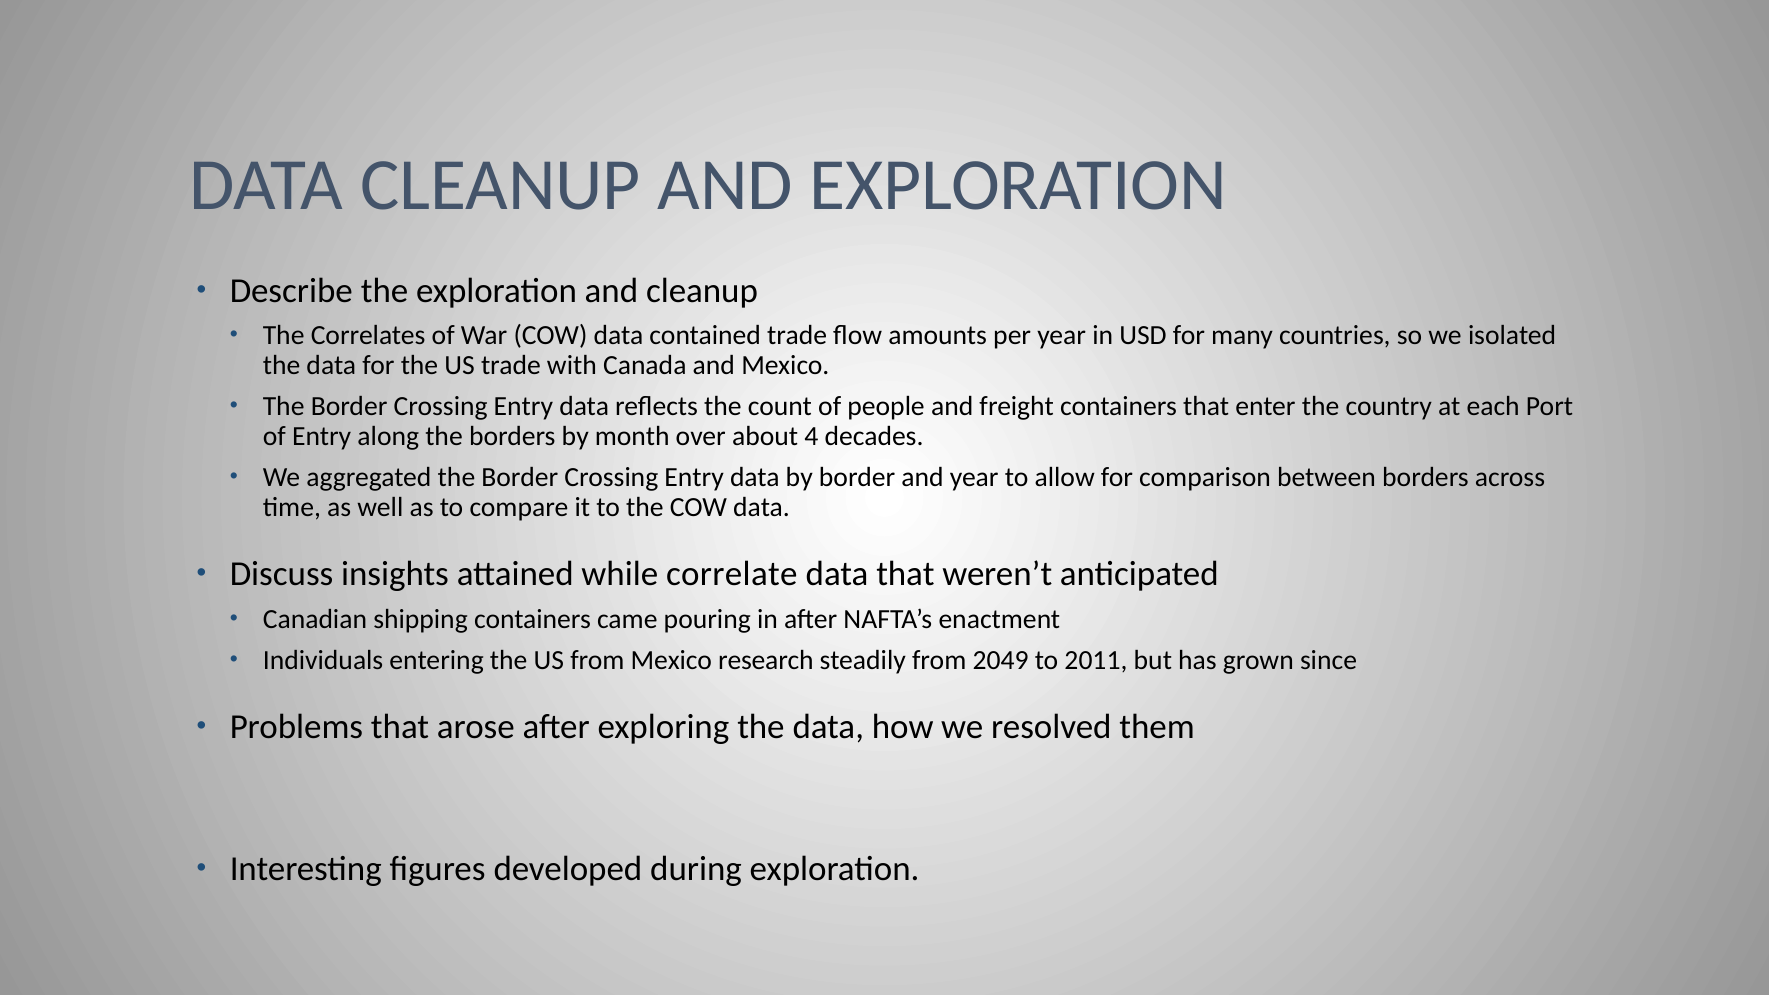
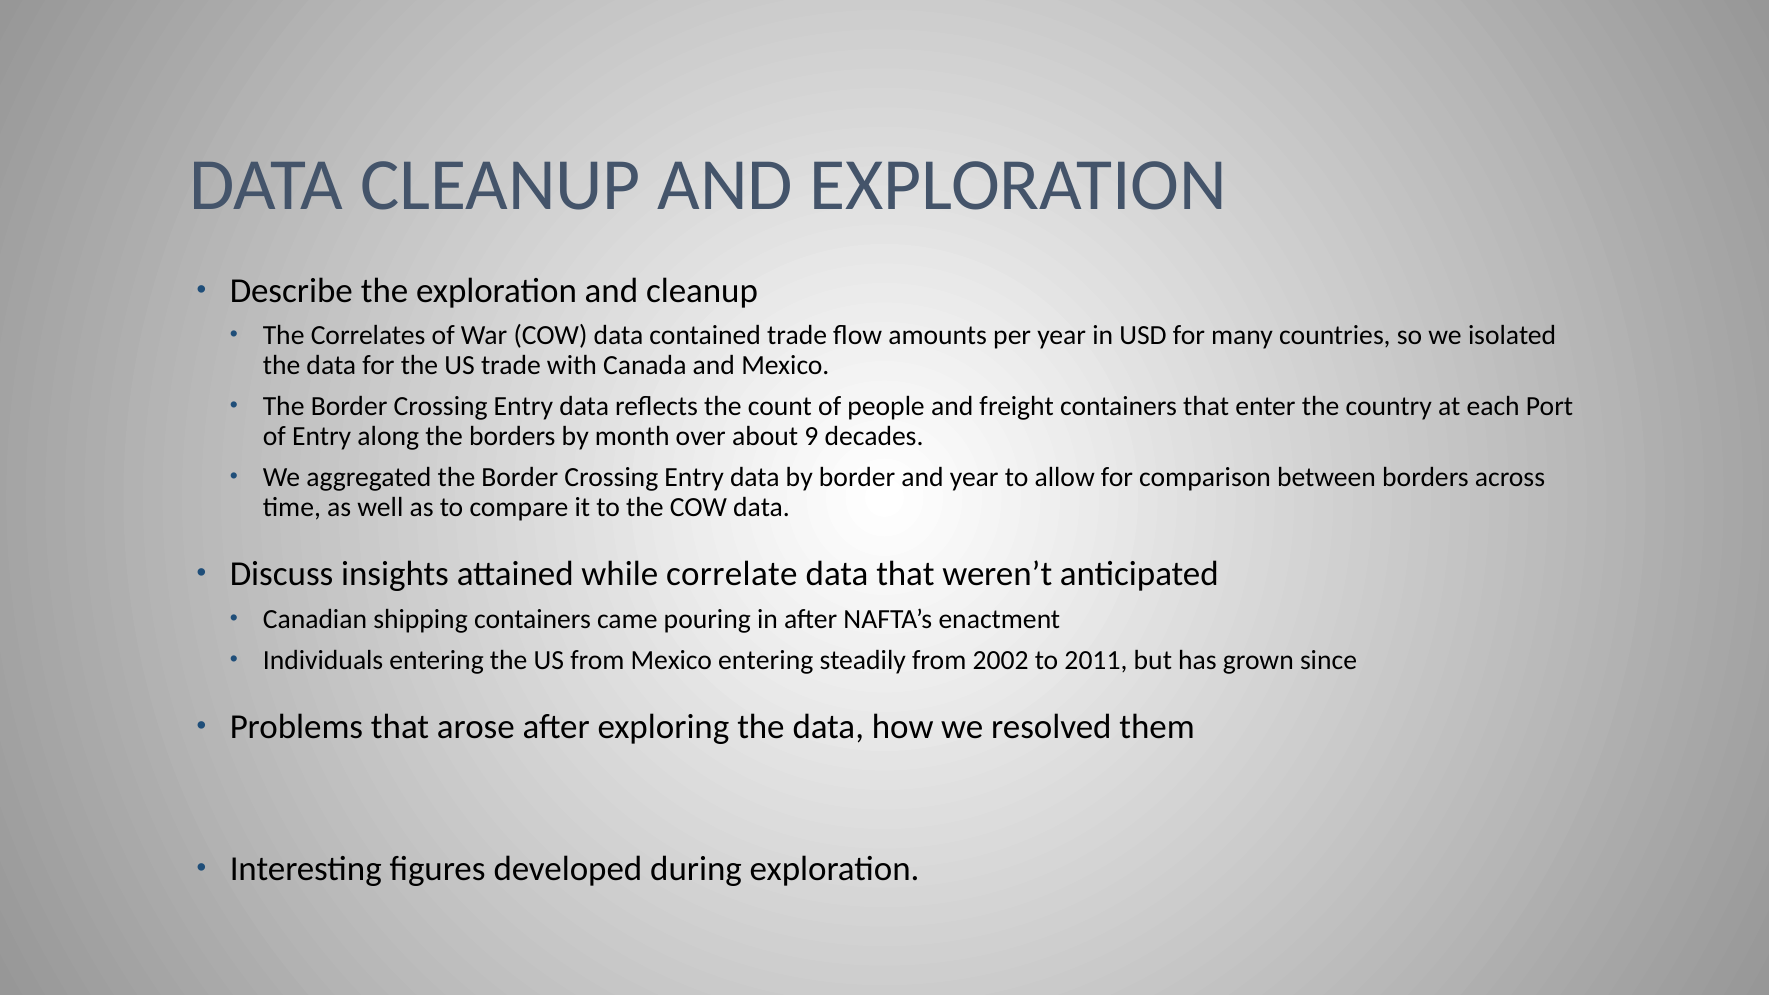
4: 4 -> 9
Mexico research: research -> entering
2049: 2049 -> 2002
